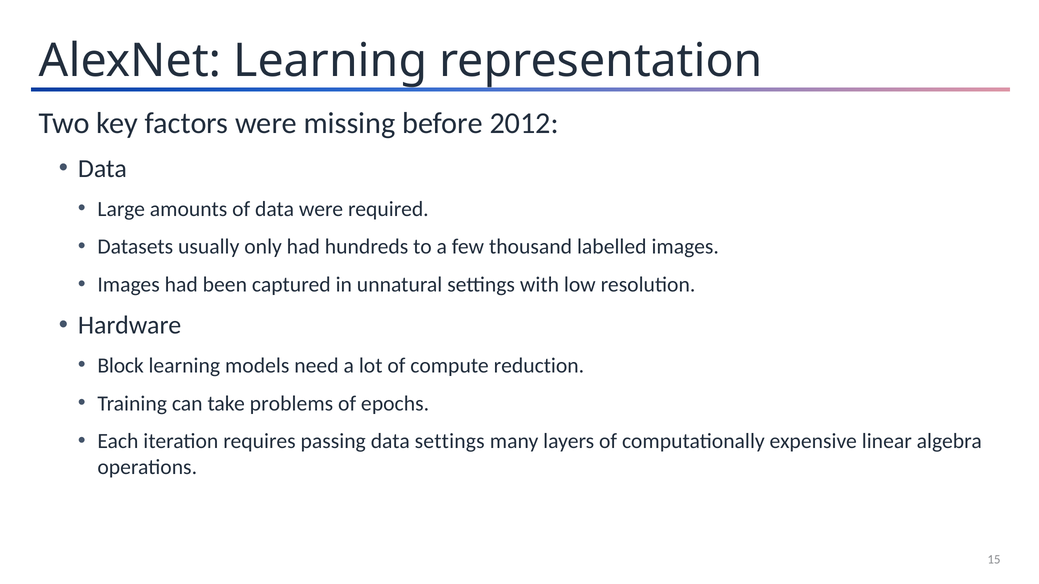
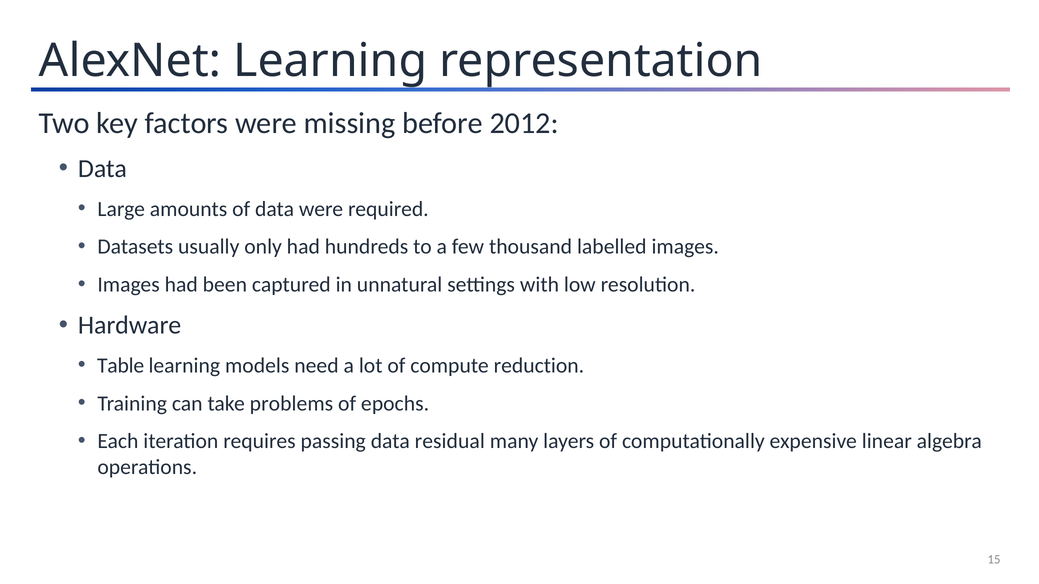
Block: Block -> Table
data settings: settings -> residual
